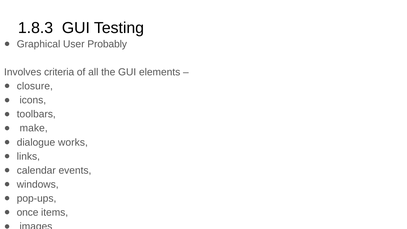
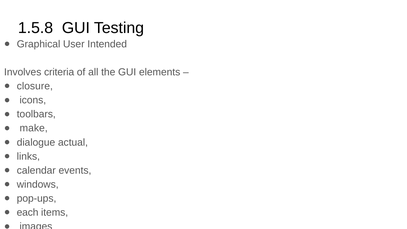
1.8.3: 1.8.3 -> 1.5.8
Probably: Probably -> Intended
works: works -> actual
once: once -> each
